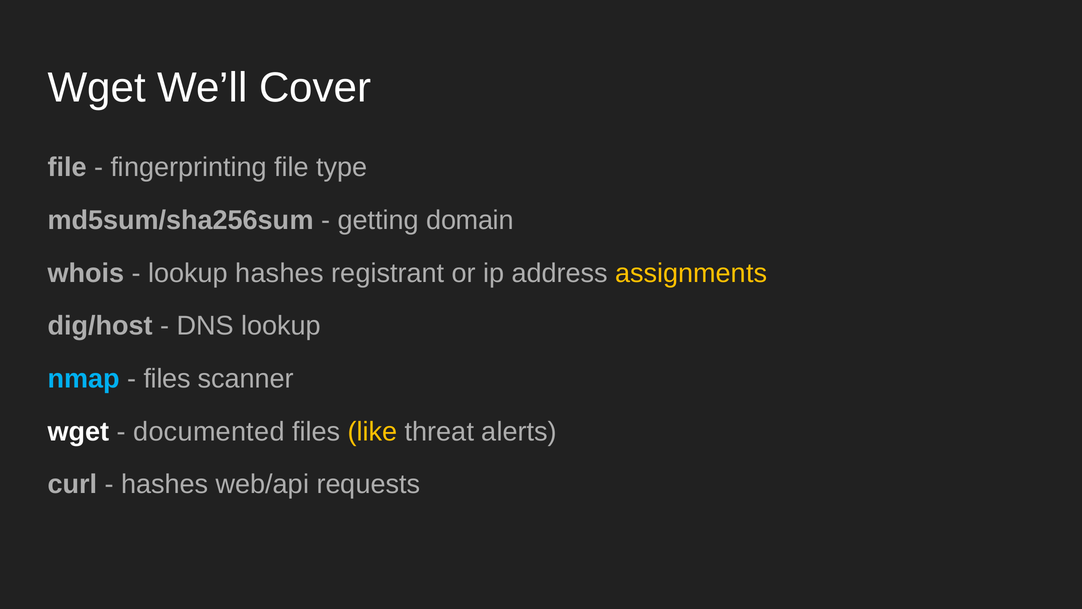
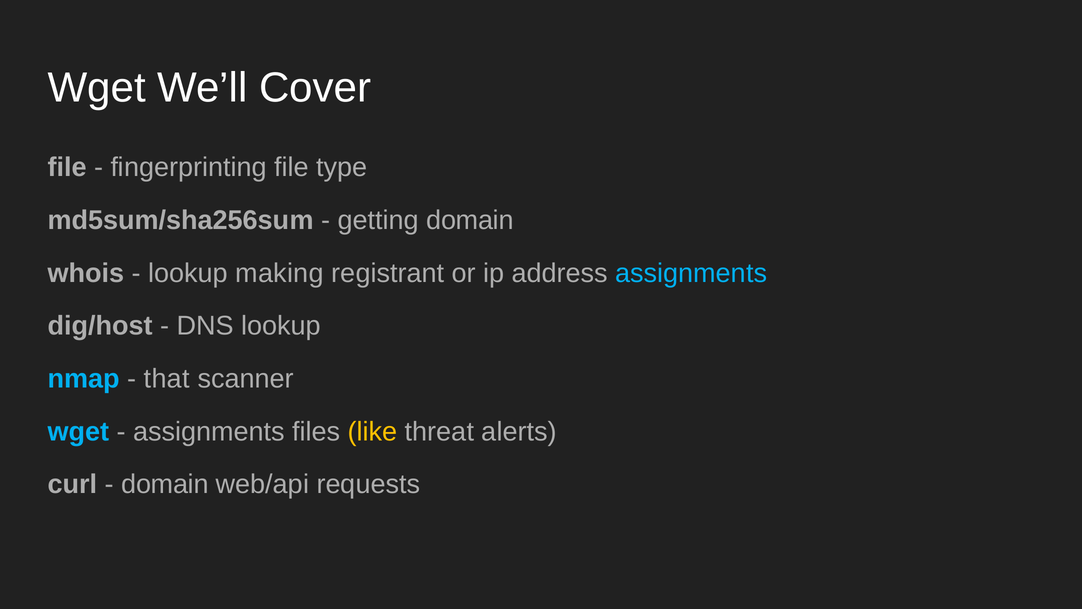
lookup hashes: hashes -> making
assignments at (691, 273) colour: yellow -> light blue
files at (167, 379): files -> that
wget at (78, 431) colour: white -> light blue
documented at (209, 431): documented -> assignments
hashes at (165, 484): hashes -> domain
